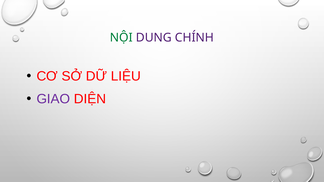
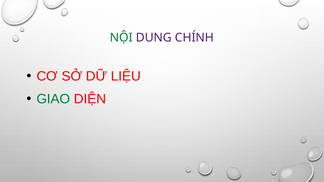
GIAO colour: purple -> green
